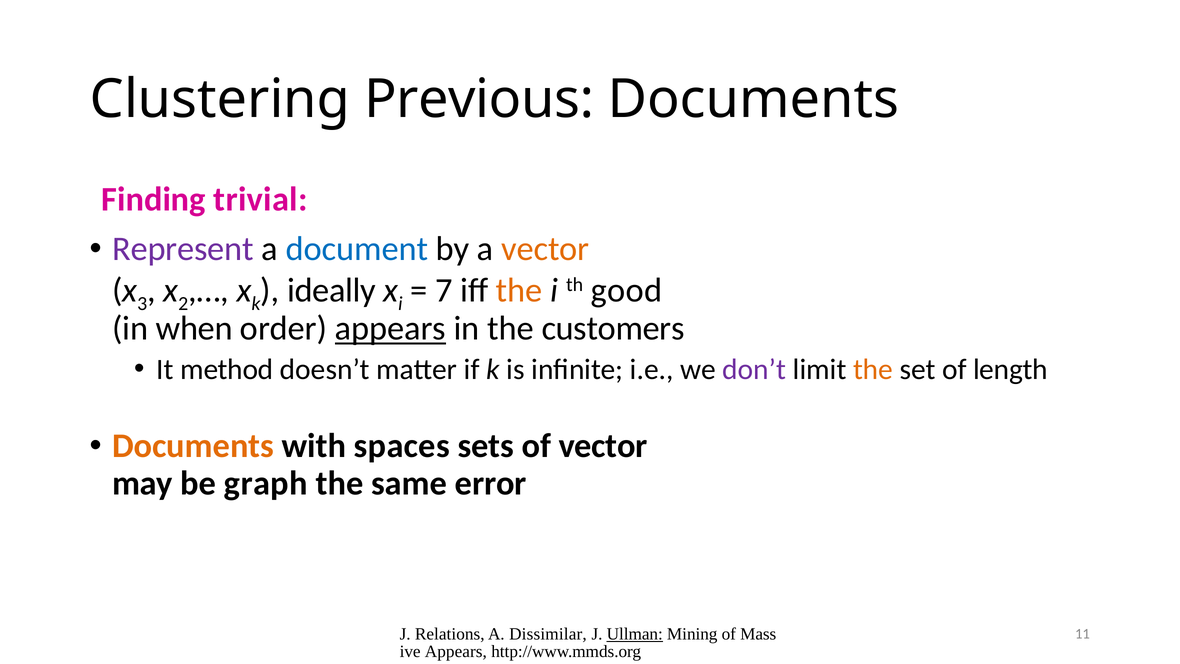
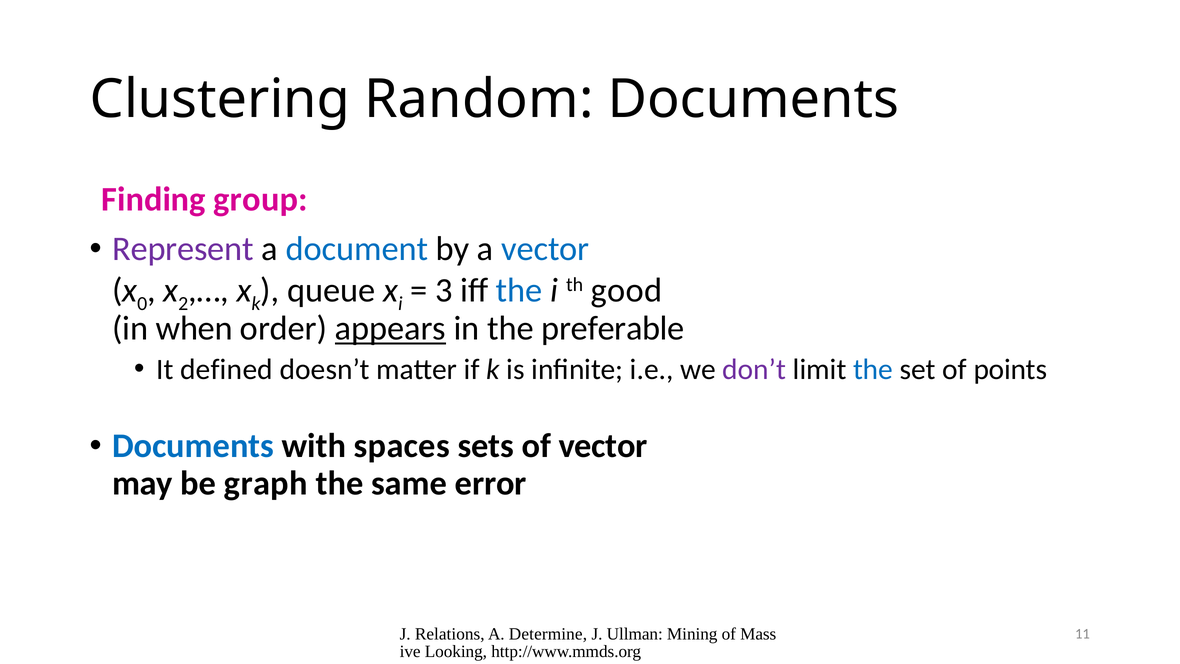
Previous: Previous -> Random
trivial: trivial -> group
vector at (545, 249) colour: orange -> blue
3: 3 -> 0
ideally: ideally -> queue
7: 7 -> 3
the at (519, 290) colour: orange -> blue
customers: customers -> preferable
method: method -> defined
the at (873, 369) colour: orange -> blue
length: length -> points
Documents at (193, 446) colour: orange -> blue
Dissimilar: Dissimilar -> Determine
Ullman underline: present -> none
Appears at (456, 651): Appears -> Looking
